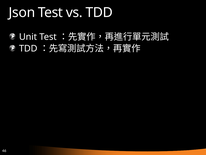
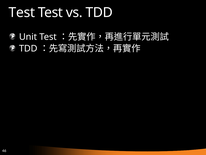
Json at (22, 12): Json -> Test
